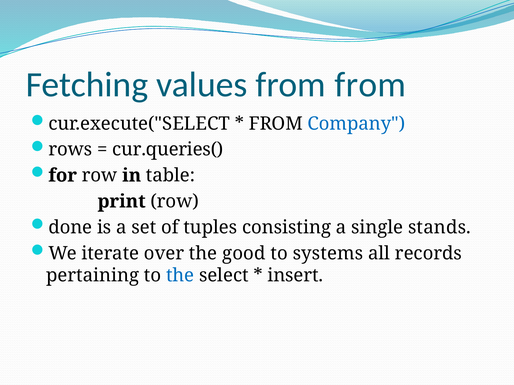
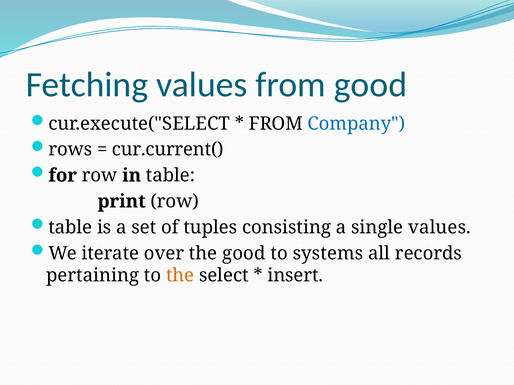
from from: from -> good
cur.queries(: cur.queries( -> cur.current(
done at (70, 228): done -> table
single stands: stands -> values
the at (180, 276) colour: blue -> orange
